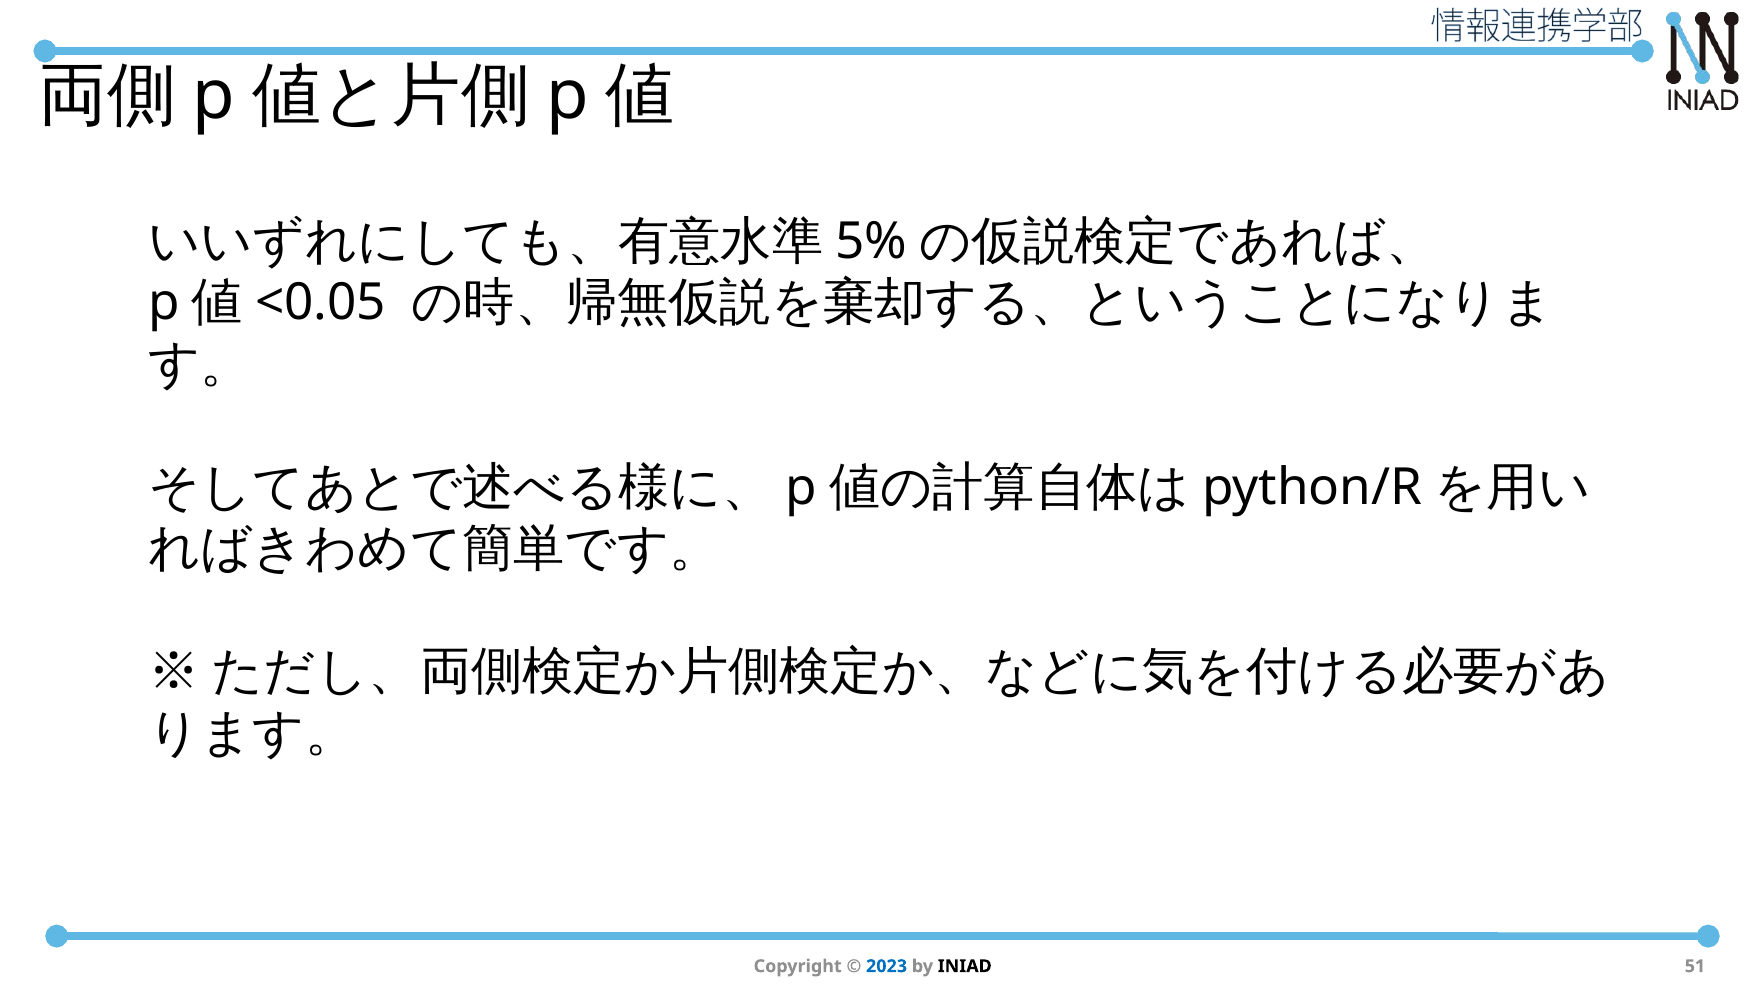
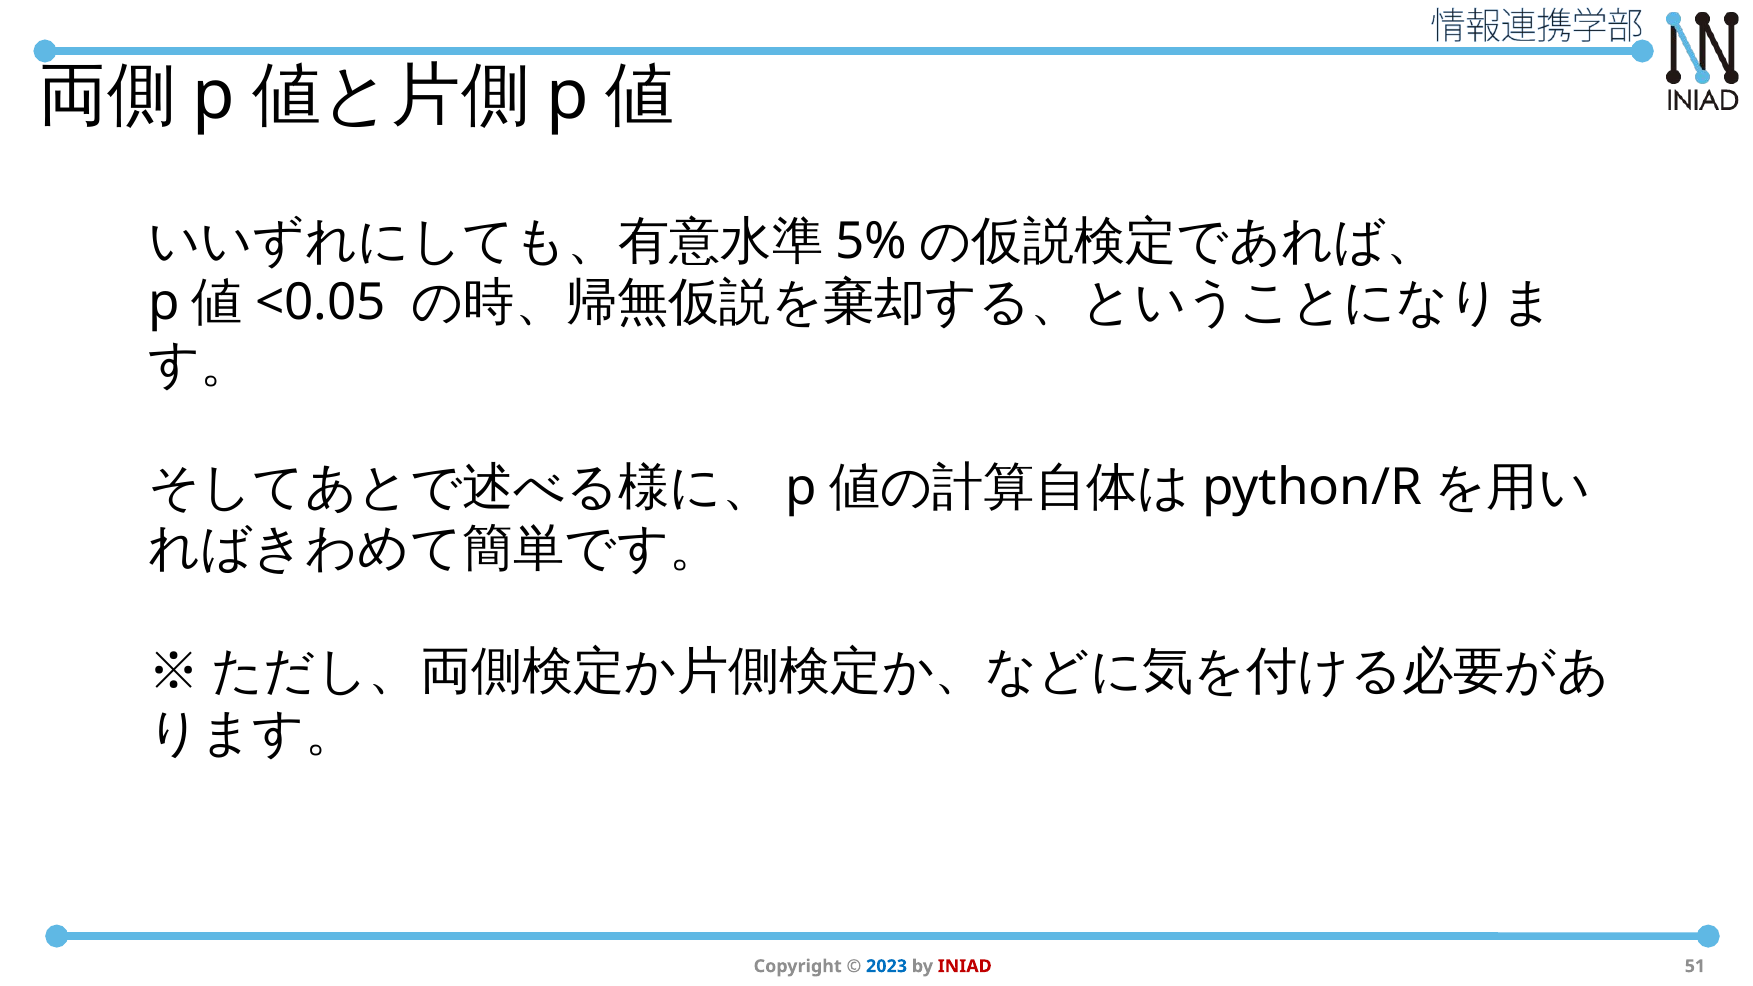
INIAD colour: black -> red
